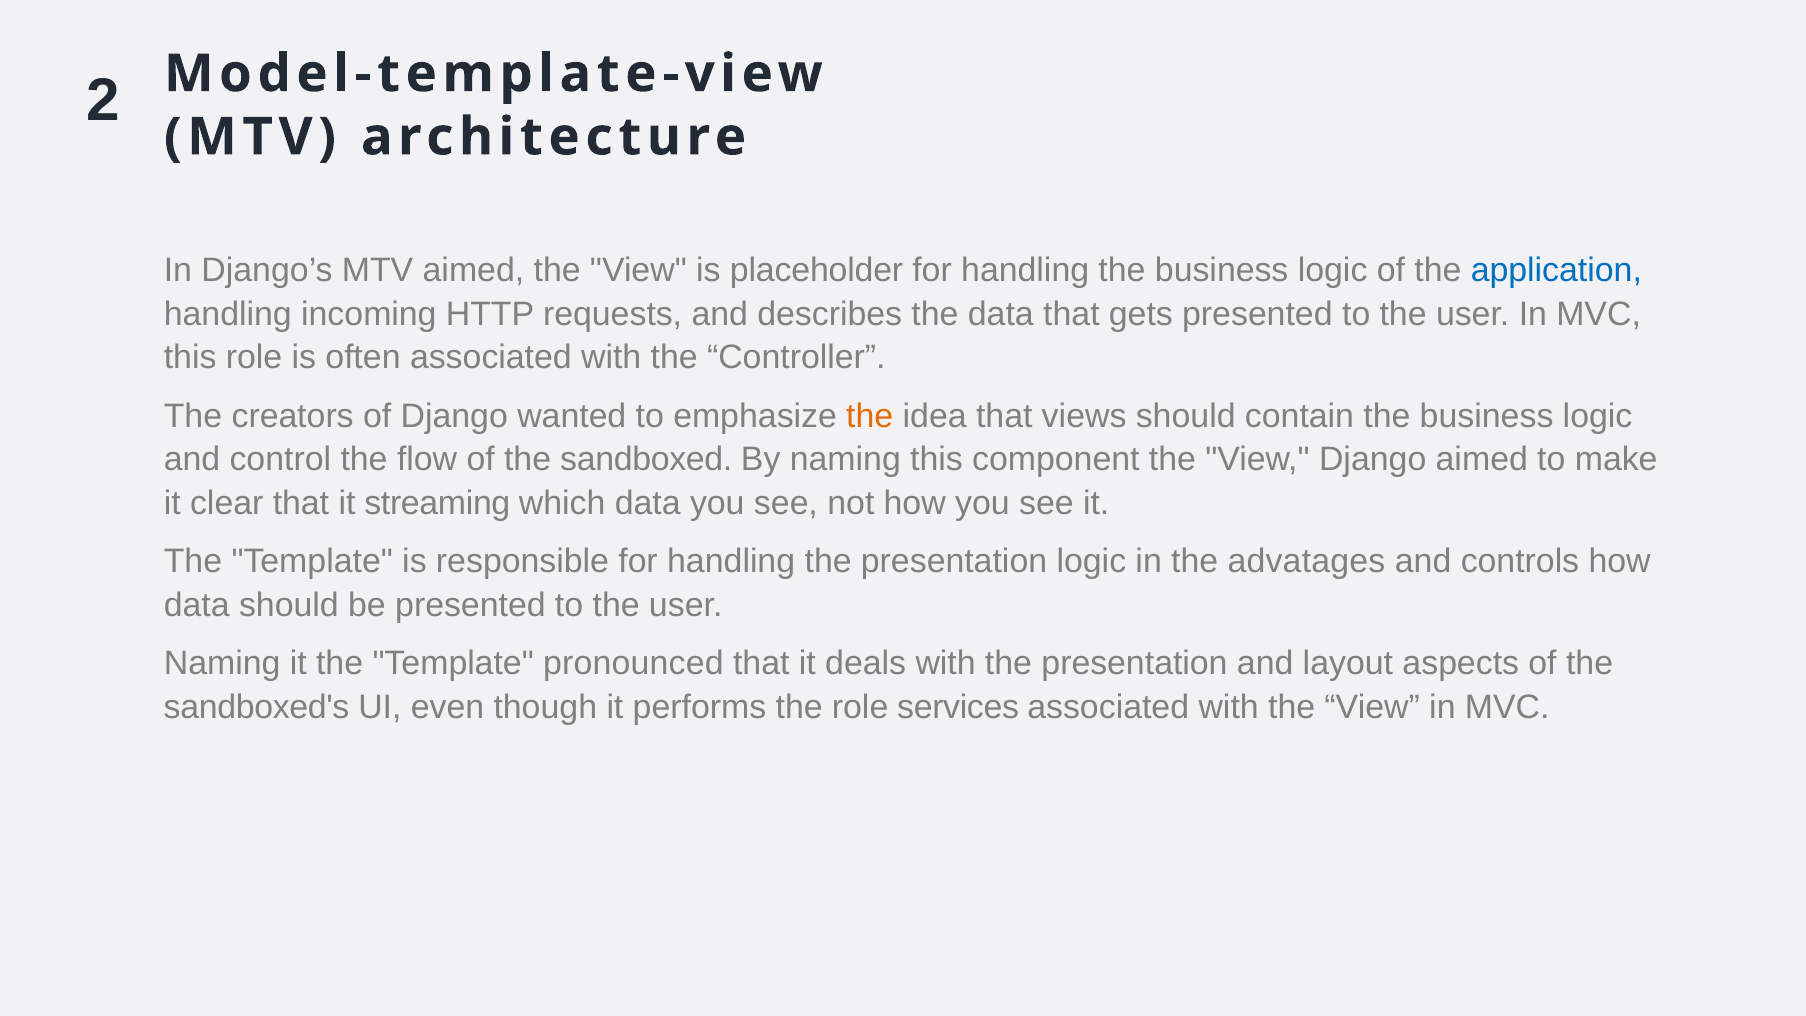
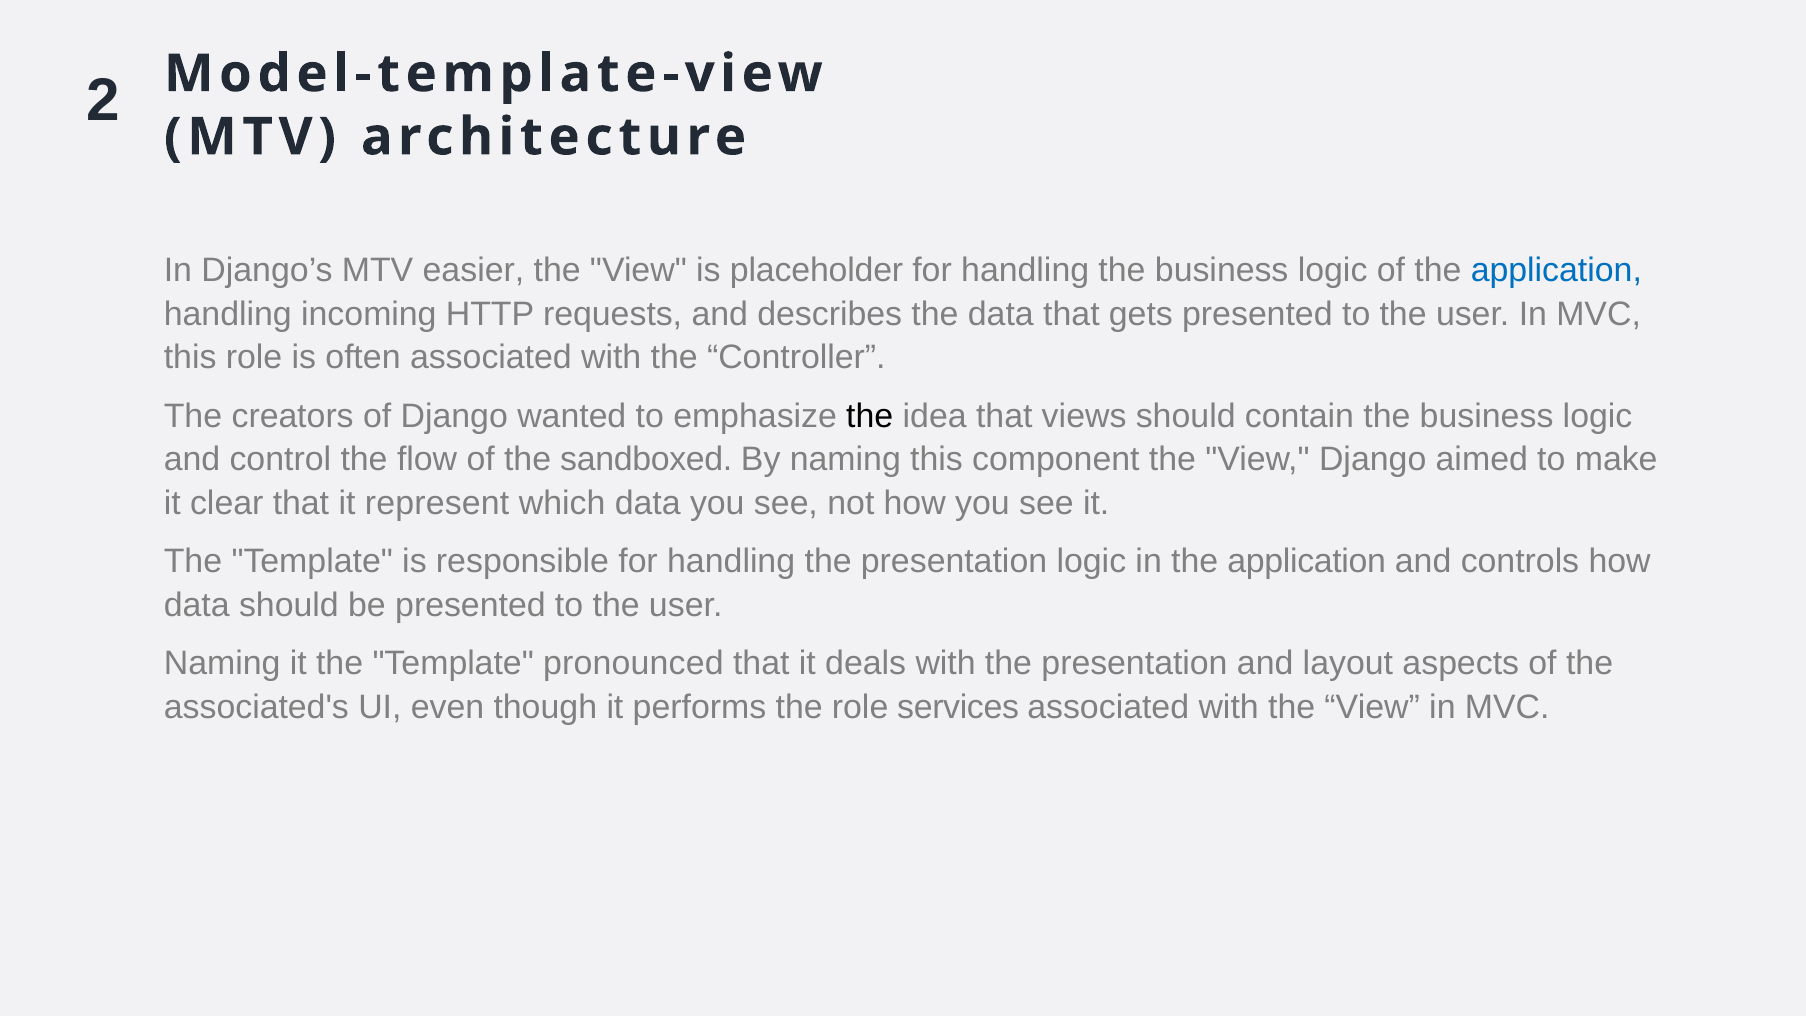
MTV aimed: aimed -> easier
the at (870, 416) colour: orange -> black
streaming: streaming -> represent
in the advatages: advatages -> application
sandboxed's: sandboxed's -> associated's
